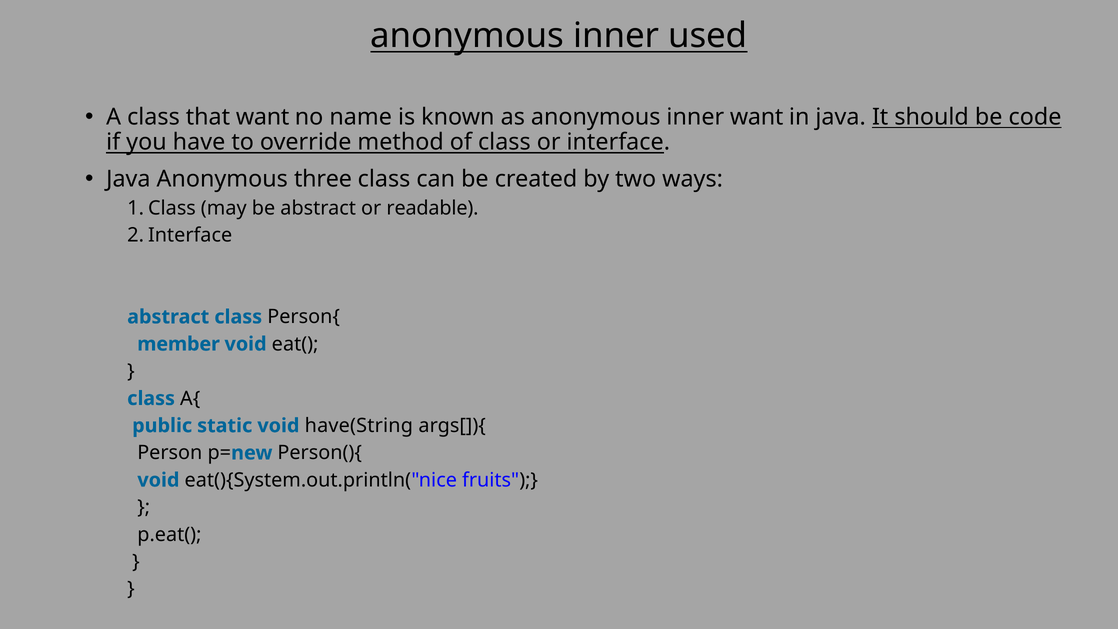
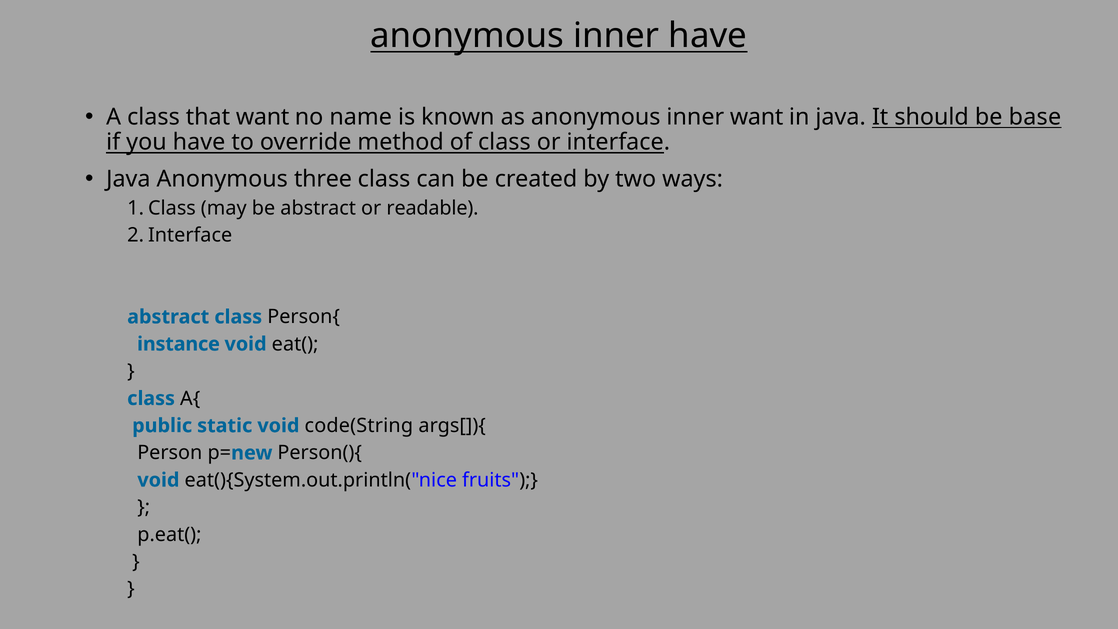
inner used: used -> have
code: code -> base
member: member -> instance
have(String: have(String -> code(String
